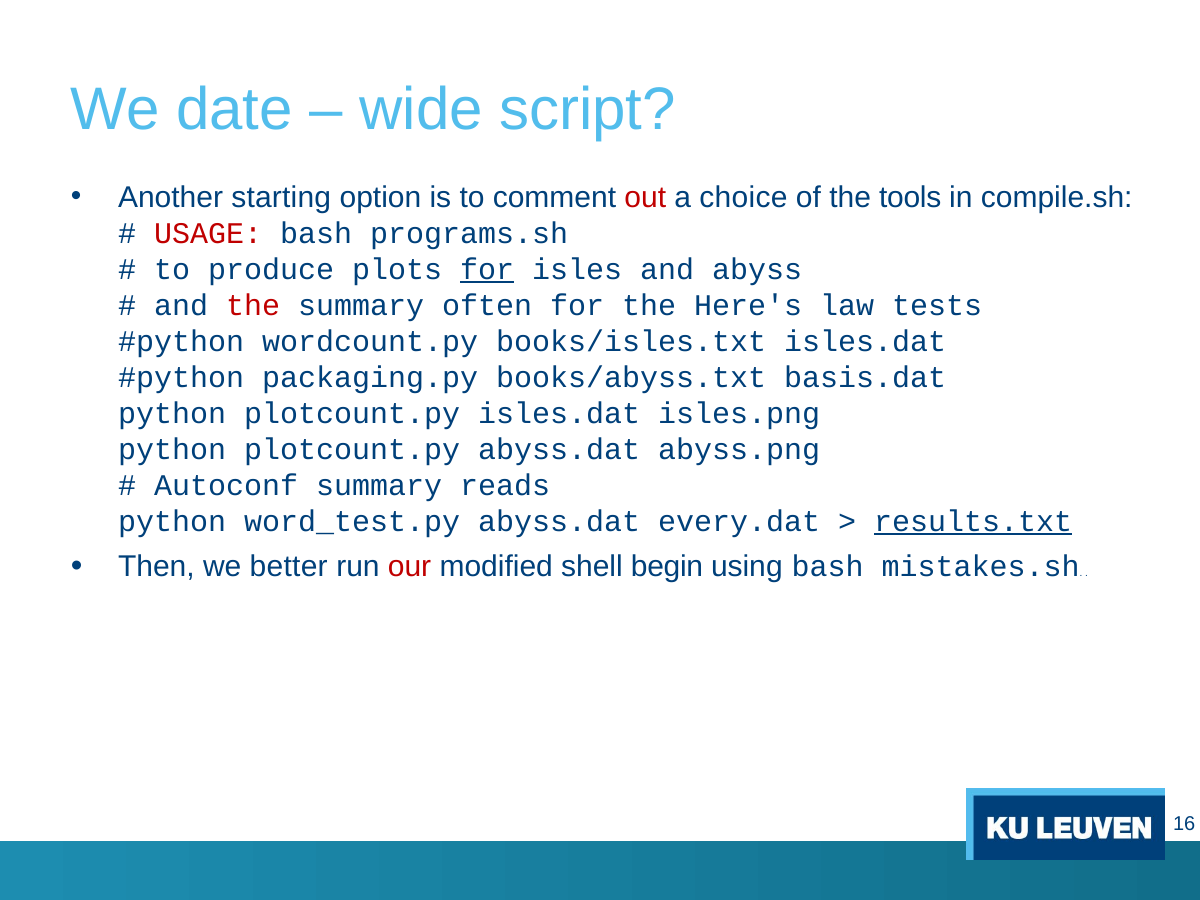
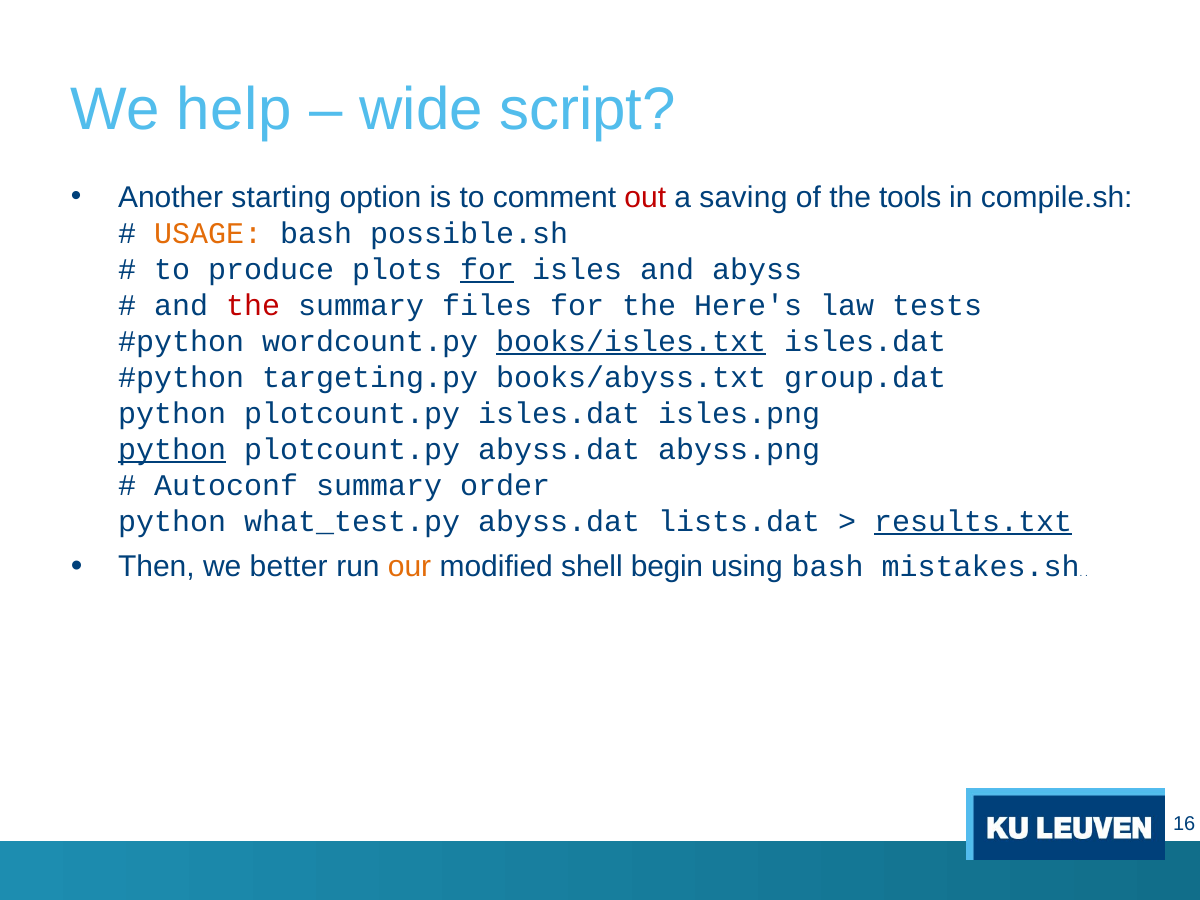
date: date -> help
choice: choice -> saving
USAGE colour: red -> orange
programs.sh: programs.sh -> possible.sh
often: often -> files
books/isles.txt underline: none -> present
packaging.py: packaging.py -> targeting.py
basis.dat: basis.dat -> group.dat
python at (172, 449) underline: none -> present
reads: reads -> order
word_test.py: word_test.py -> what_test.py
every.dat: every.dat -> lists.dat
our colour: red -> orange
